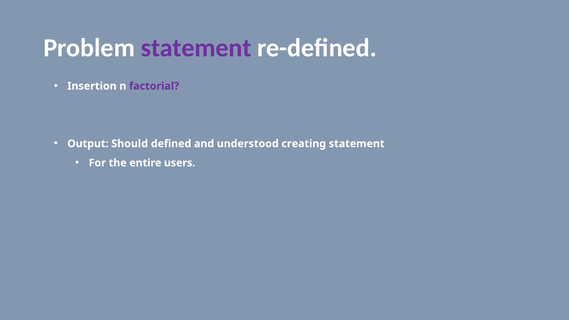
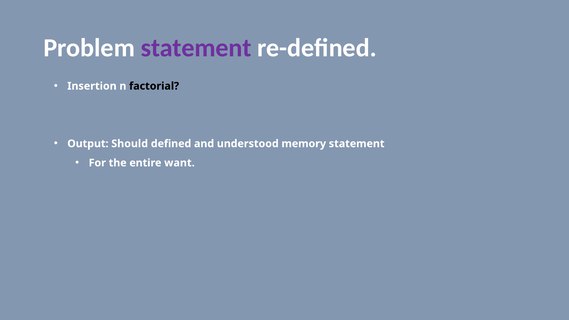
factorial colour: purple -> black
creating: creating -> memory
users: users -> want
